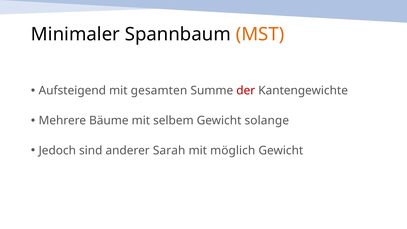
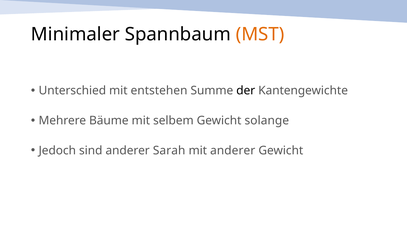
Aufsteigend: Aufsteigend -> Unterschied
gesamten: gesamten -> entstehen
der colour: red -> black
mit möglich: möglich -> anderer
